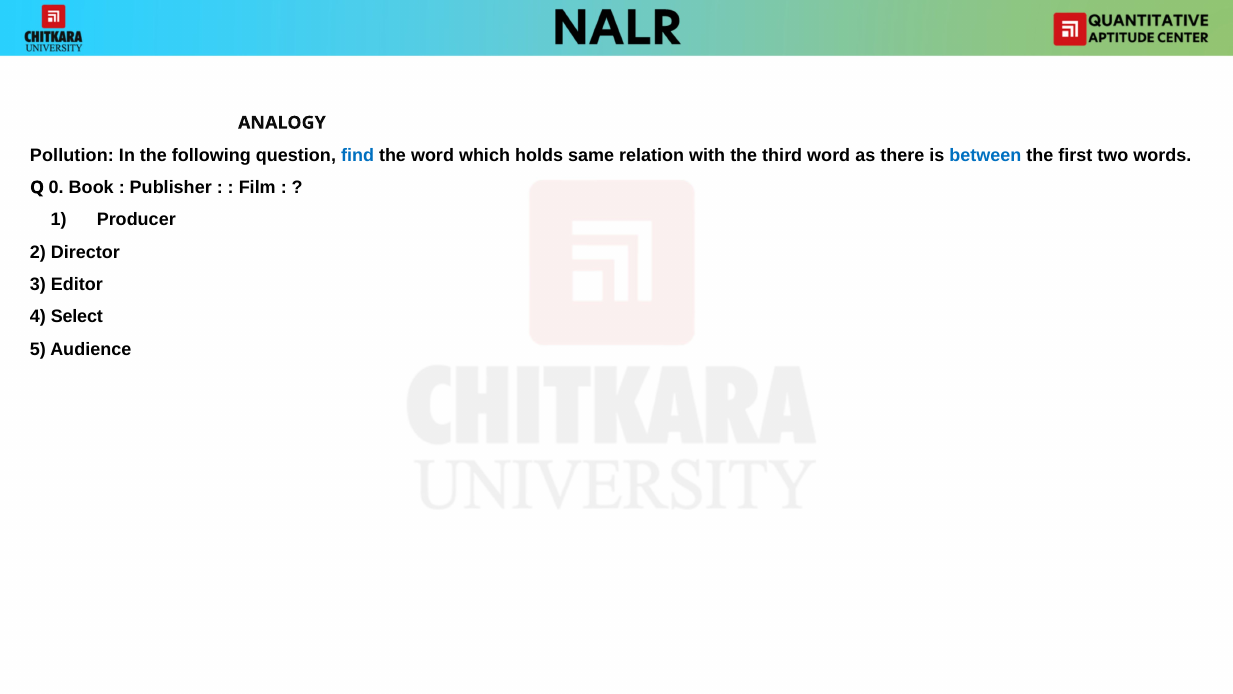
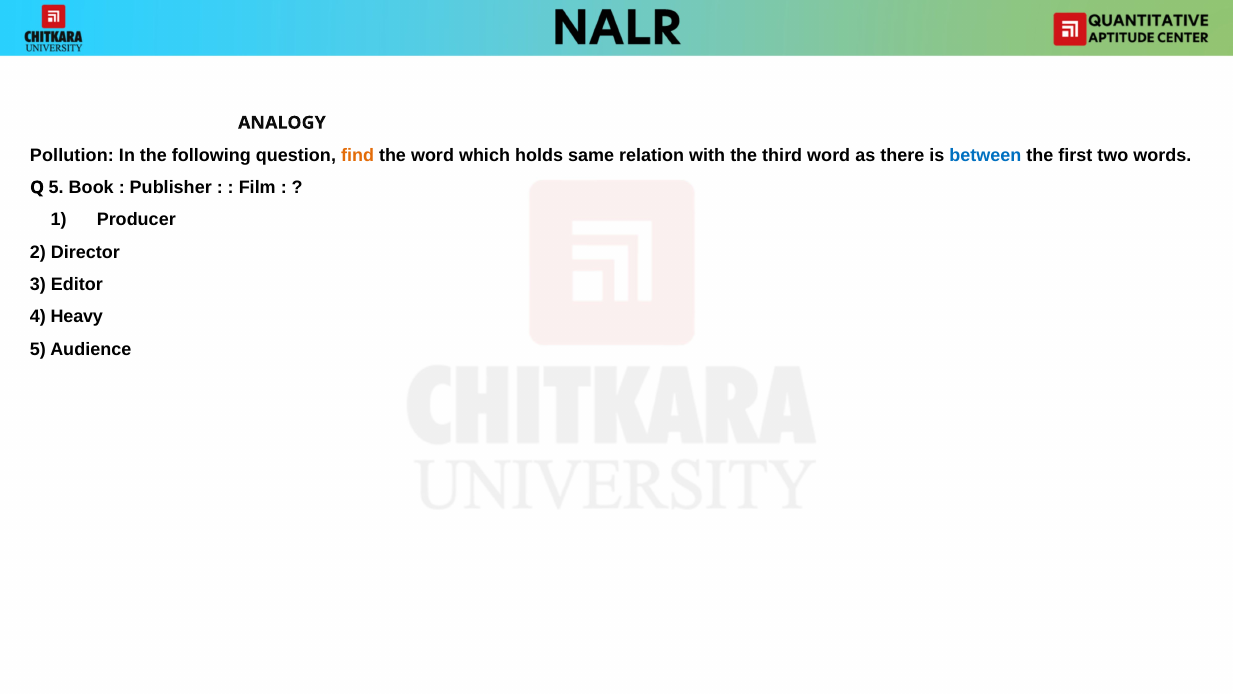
find colour: blue -> orange
Q 0: 0 -> 5
Select: Select -> Heavy
